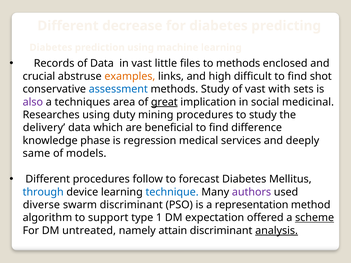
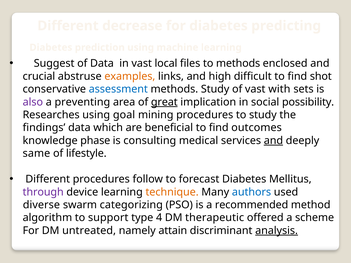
Records: Records -> Suggest
little: little -> local
techniques: techniques -> preventing
medicinal: medicinal -> possibility
duty: duty -> goal
delivery: delivery -> findings
difference: difference -> outcomes
regression: regression -> consulting
and at (273, 141) underline: none -> present
models: models -> lifestyle
through colour: blue -> purple
technique colour: blue -> orange
authors colour: purple -> blue
swarm discriminant: discriminant -> categorizing
representation: representation -> recommended
1: 1 -> 4
expectation: expectation -> therapeutic
scheme underline: present -> none
